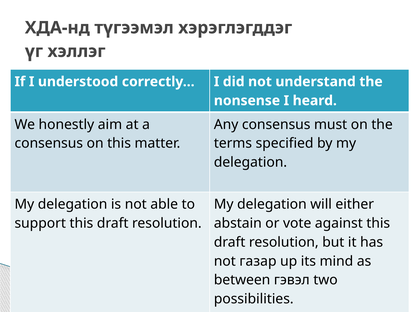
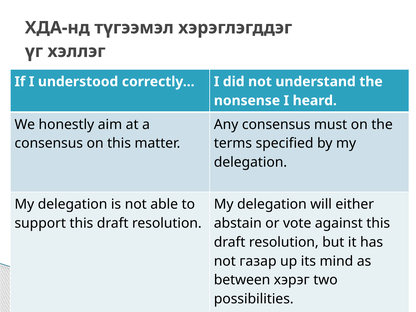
гэвэл: гэвэл -> хэрэг
